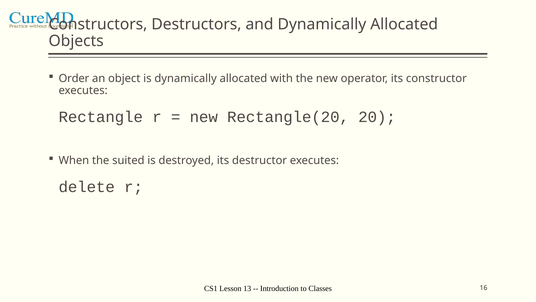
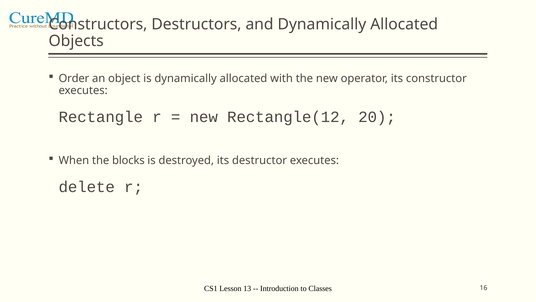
Rectangle(20: Rectangle(20 -> Rectangle(12
suited: suited -> blocks
